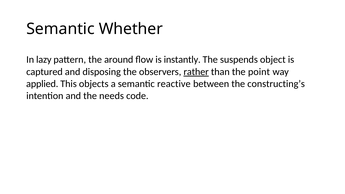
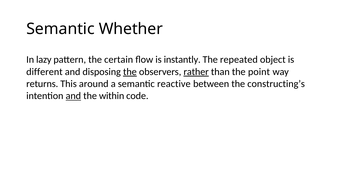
around: around -> certain
suspends: suspends -> repeated
captured: captured -> different
the at (130, 72) underline: none -> present
applied: applied -> returns
objects: objects -> around
and at (73, 96) underline: none -> present
needs: needs -> within
